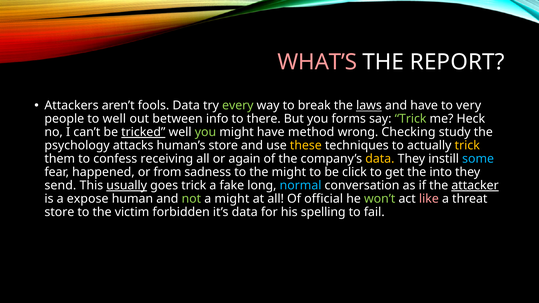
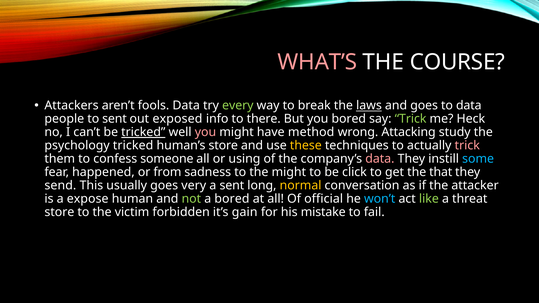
REPORT: REPORT -> COURSE
and have: have -> goes
to very: very -> data
to well: well -> sent
between: between -> exposed
you forms: forms -> bored
you at (205, 132) colour: light green -> pink
Checking: Checking -> Attacking
psychology attacks: attacks -> tricked
trick at (467, 146) colour: yellow -> pink
receiving: receiving -> someone
again: again -> using
data at (380, 159) colour: yellow -> pink
into: into -> that
usually underline: present -> none
goes trick: trick -> very
a fake: fake -> sent
normal colour: light blue -> yellow
attacker underline: present -> none
a might: might -> bored
won’t colour: light green -> light blue
like colour: pink -> light green
it’s data: data -> gain
spelling: spelling -> mistake
